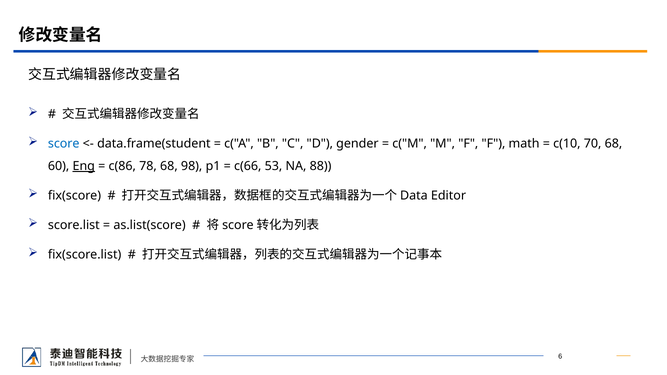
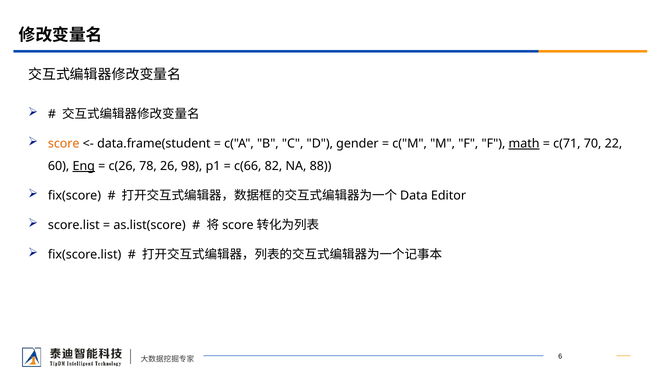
score colour: blue -> orange
math underline: none -> present
c(10: c(10 -> c(71
70 68: 68 -> 22
c(86: c(86 -> c(26
78 68: 68 -> 26
53: 53 -> 82
